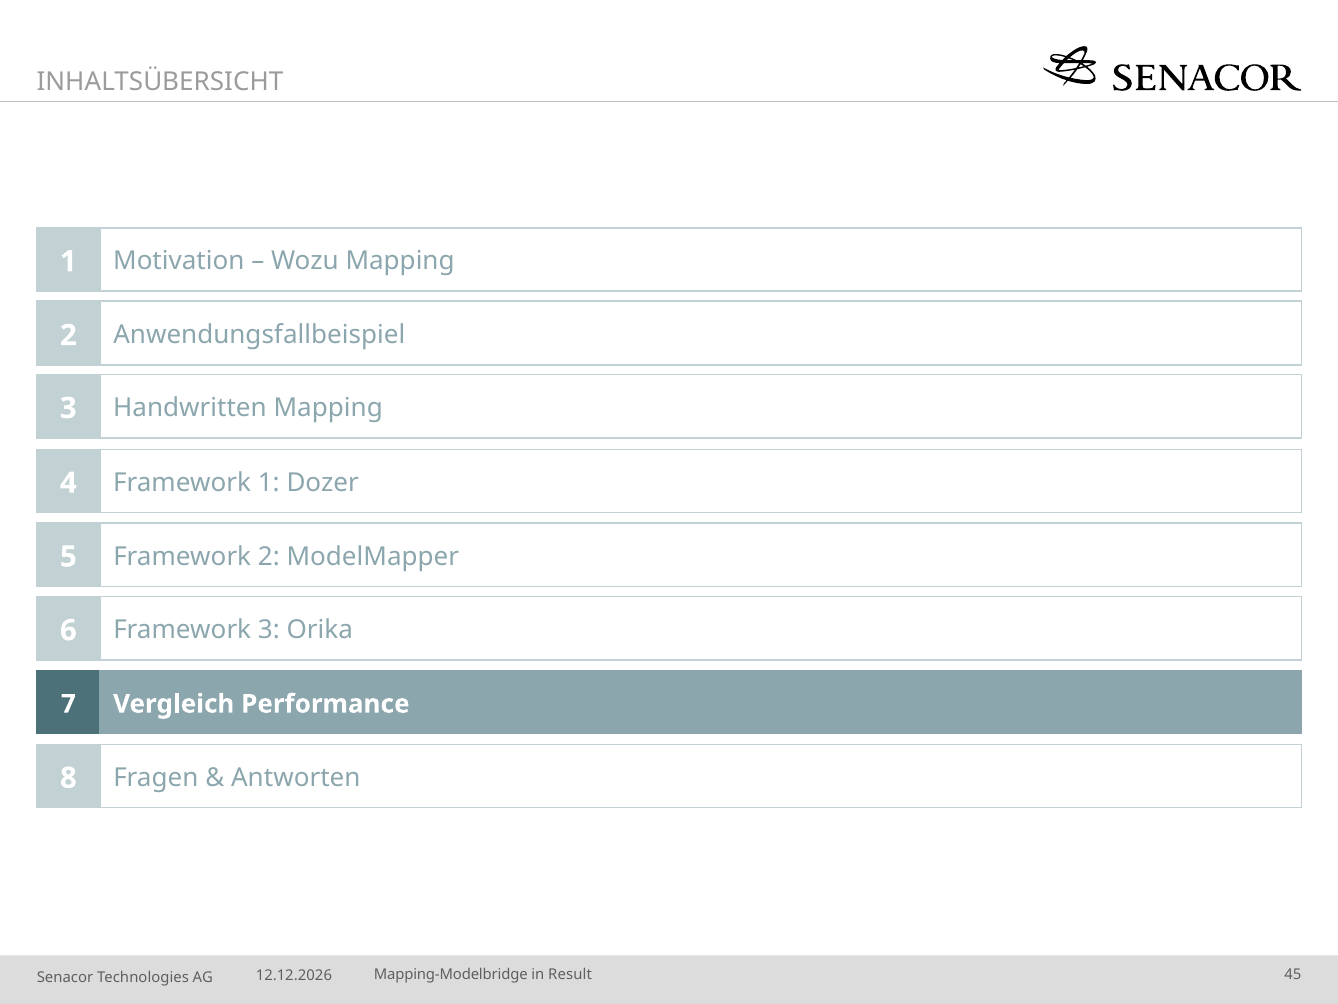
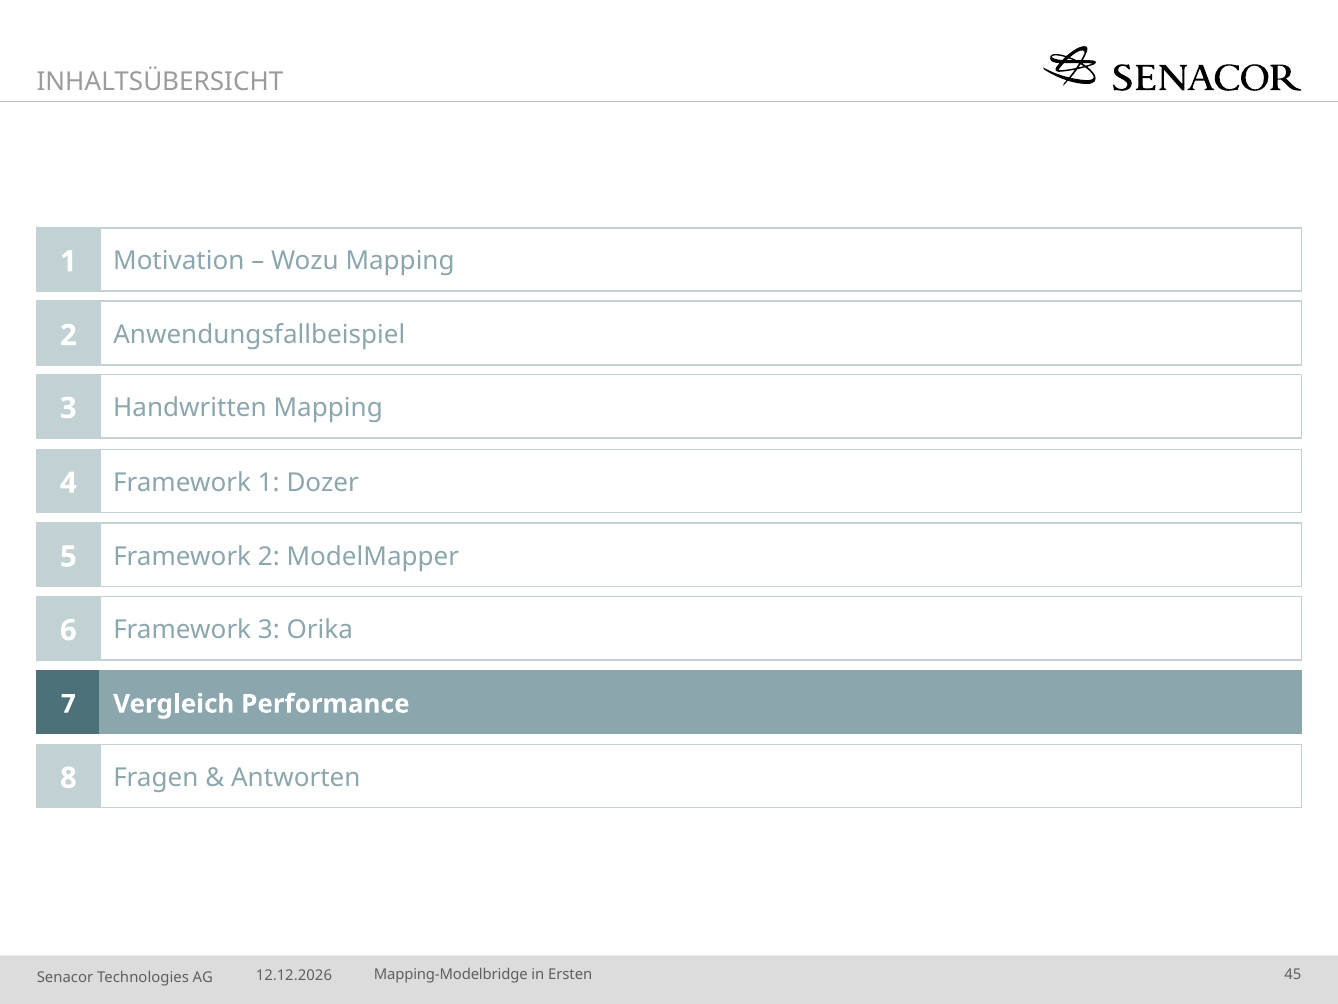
Result: Result -> Ersten
